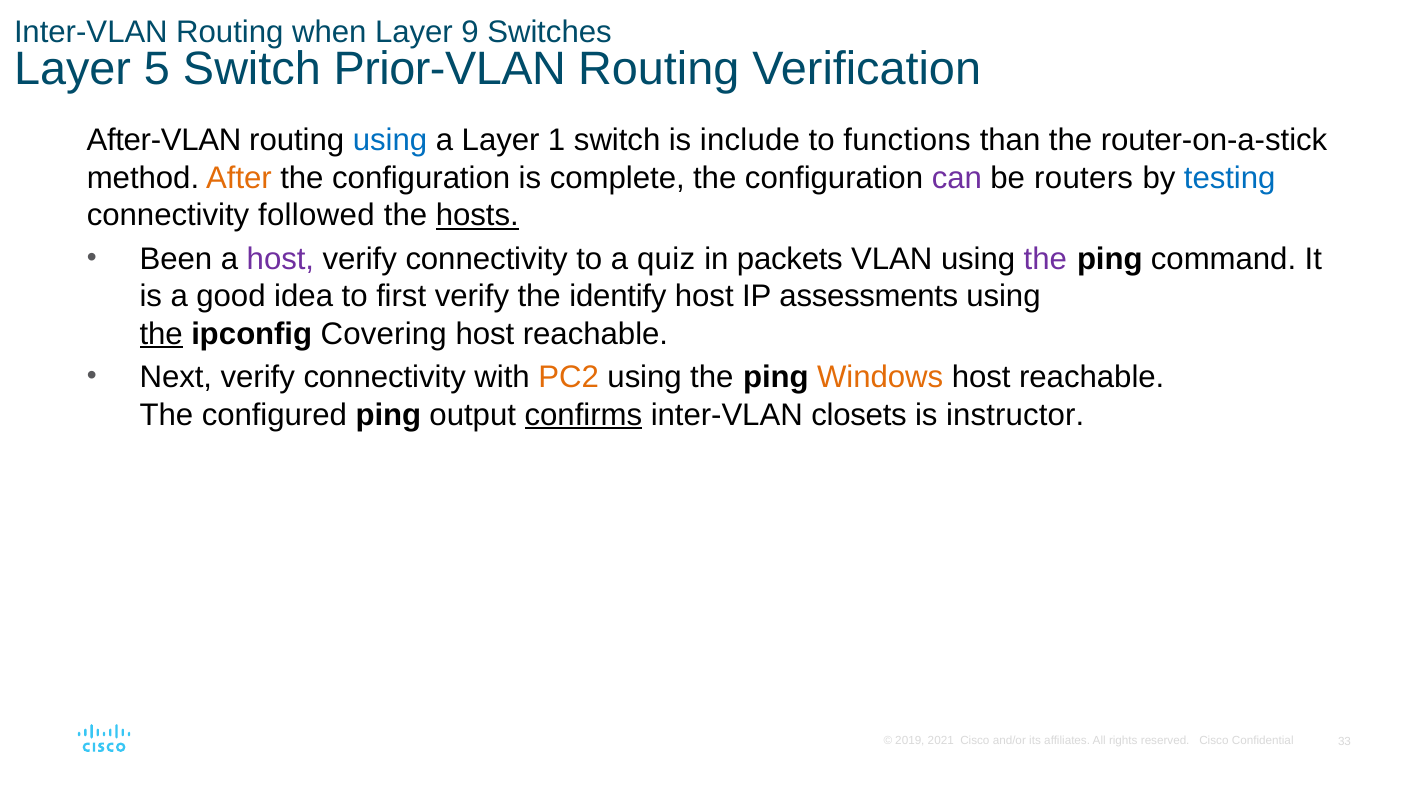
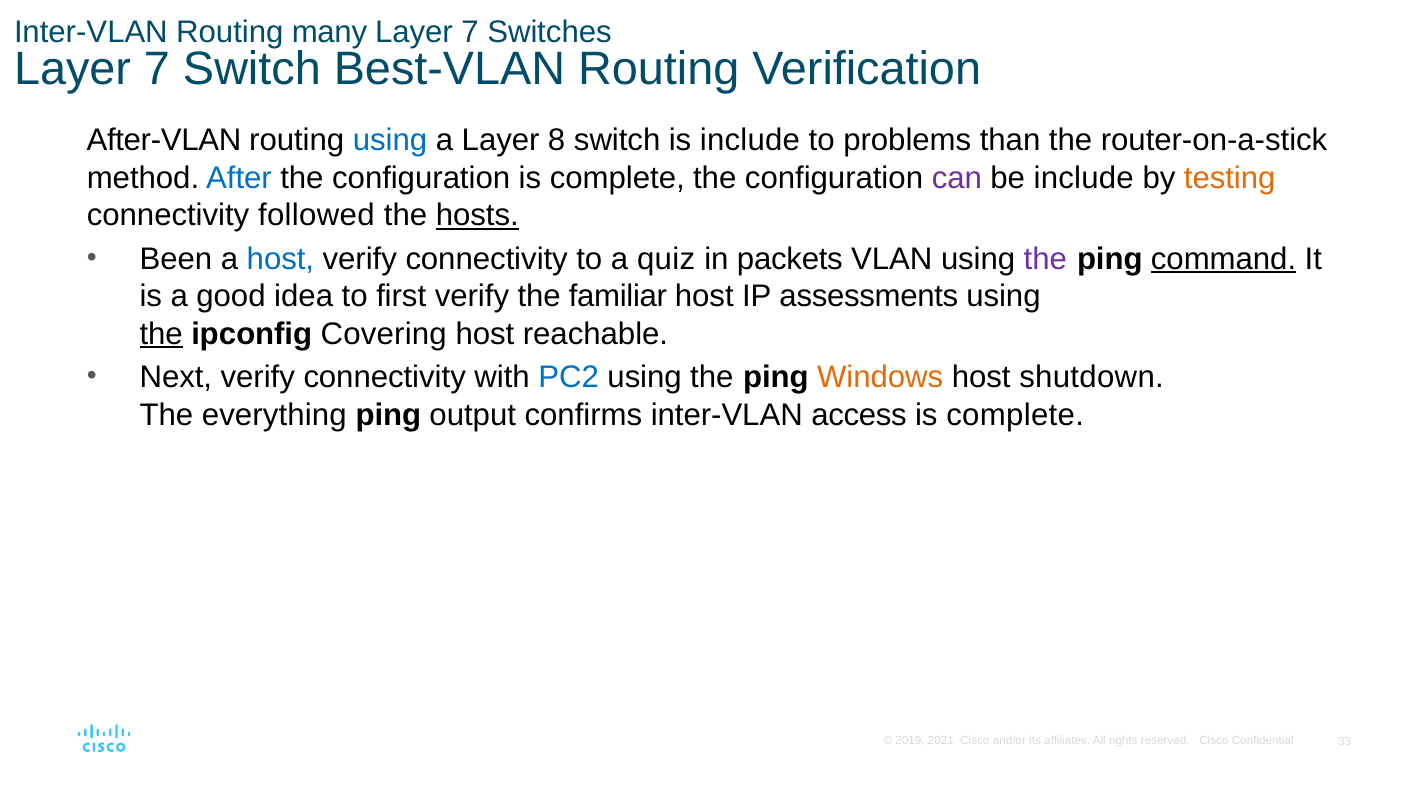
when: when -> many
9 at (470, 32): 9 -> 7
5 at (157, 69): 5 -> 7
Prior-VLAN: Prior-VLAN -> Best-VLAN
1: 1 -> 8
functions: functions -> problems
After colour: orange -> blue
be routers: routers -> include
testing colour: blue -> orange
host at (280, 259) colour: purple -> blue
command underline: none -> present
identify: identify -> familiar
PC2 colour: orange -> blue
reachable at (1092, 377): reachable -> shutdown
configured: configured -> everything
confirms underline: present -> none
closets: closets -> access
instructor at (1015, 415): instructor -> complete
